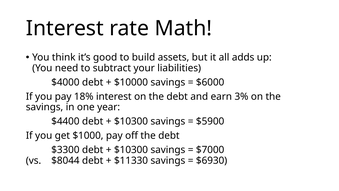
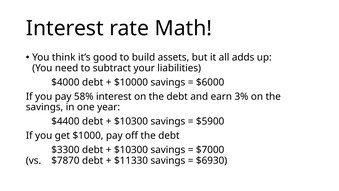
18%: 18% -> 58%
$8044: $8044 -> $7870
